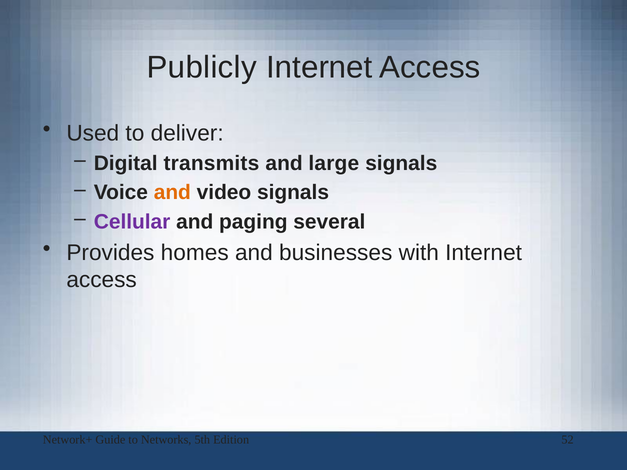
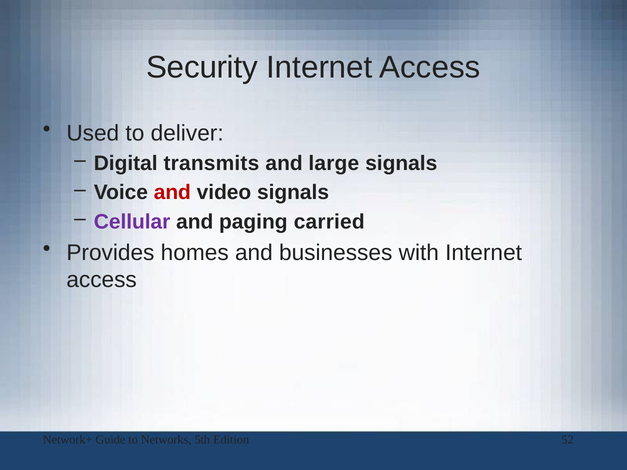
Publicly: Publicly -> Security
and at (172, 193) colour: orange -> red
several: several -> carried
